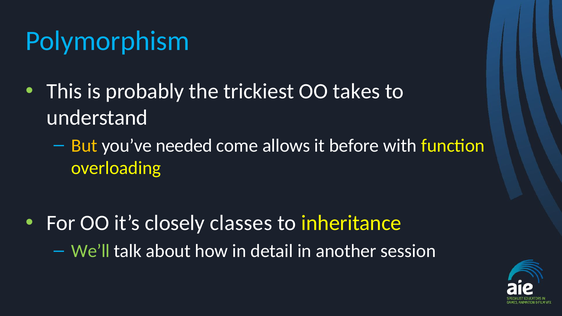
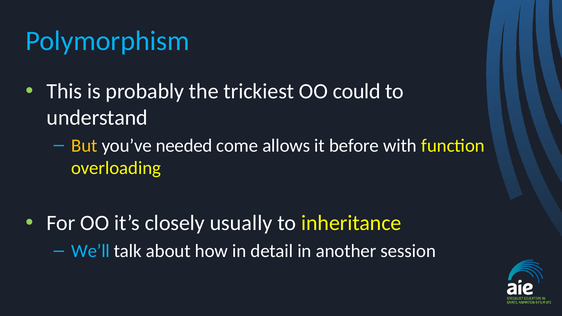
takes: takes -> could
classes: classes -> usually
We’ll colour: light green -> light blue
